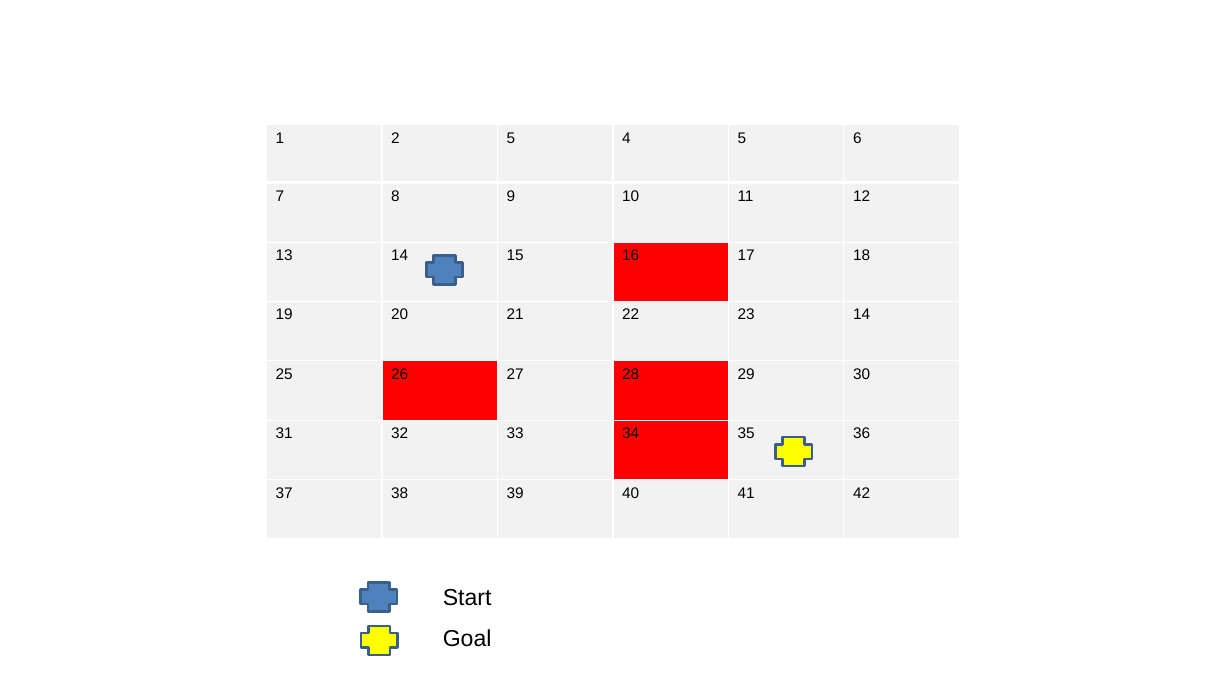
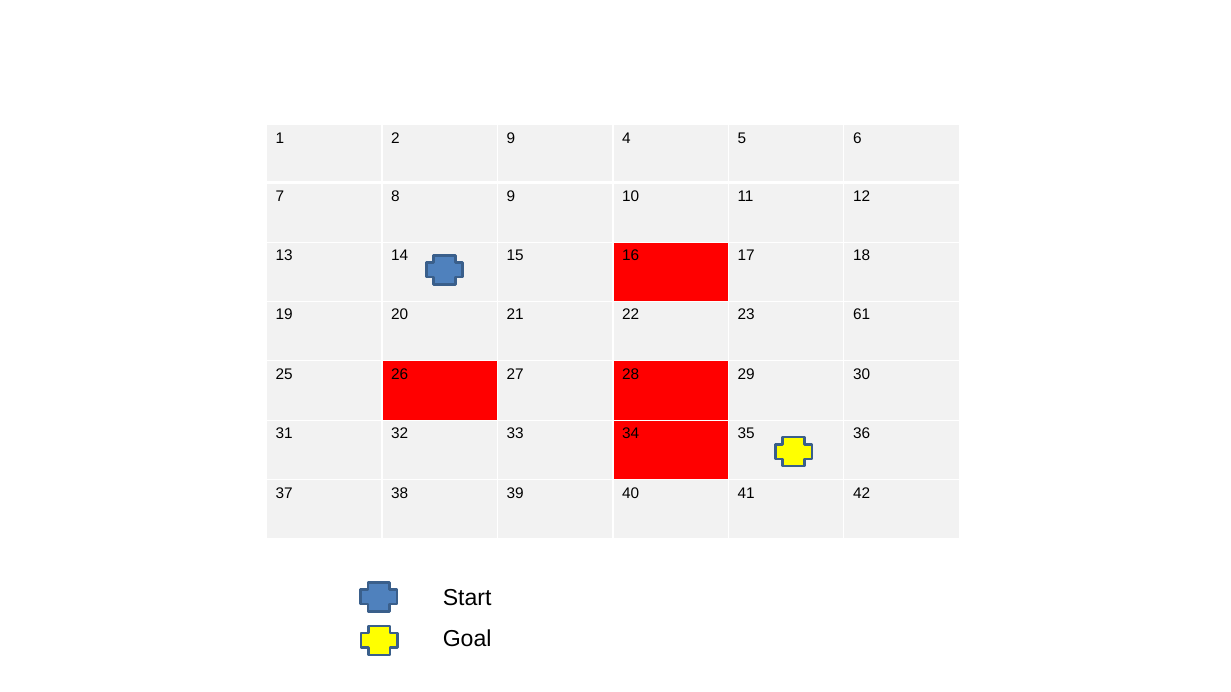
2 5: 5 -> 9
23 14: 14 -> 61
